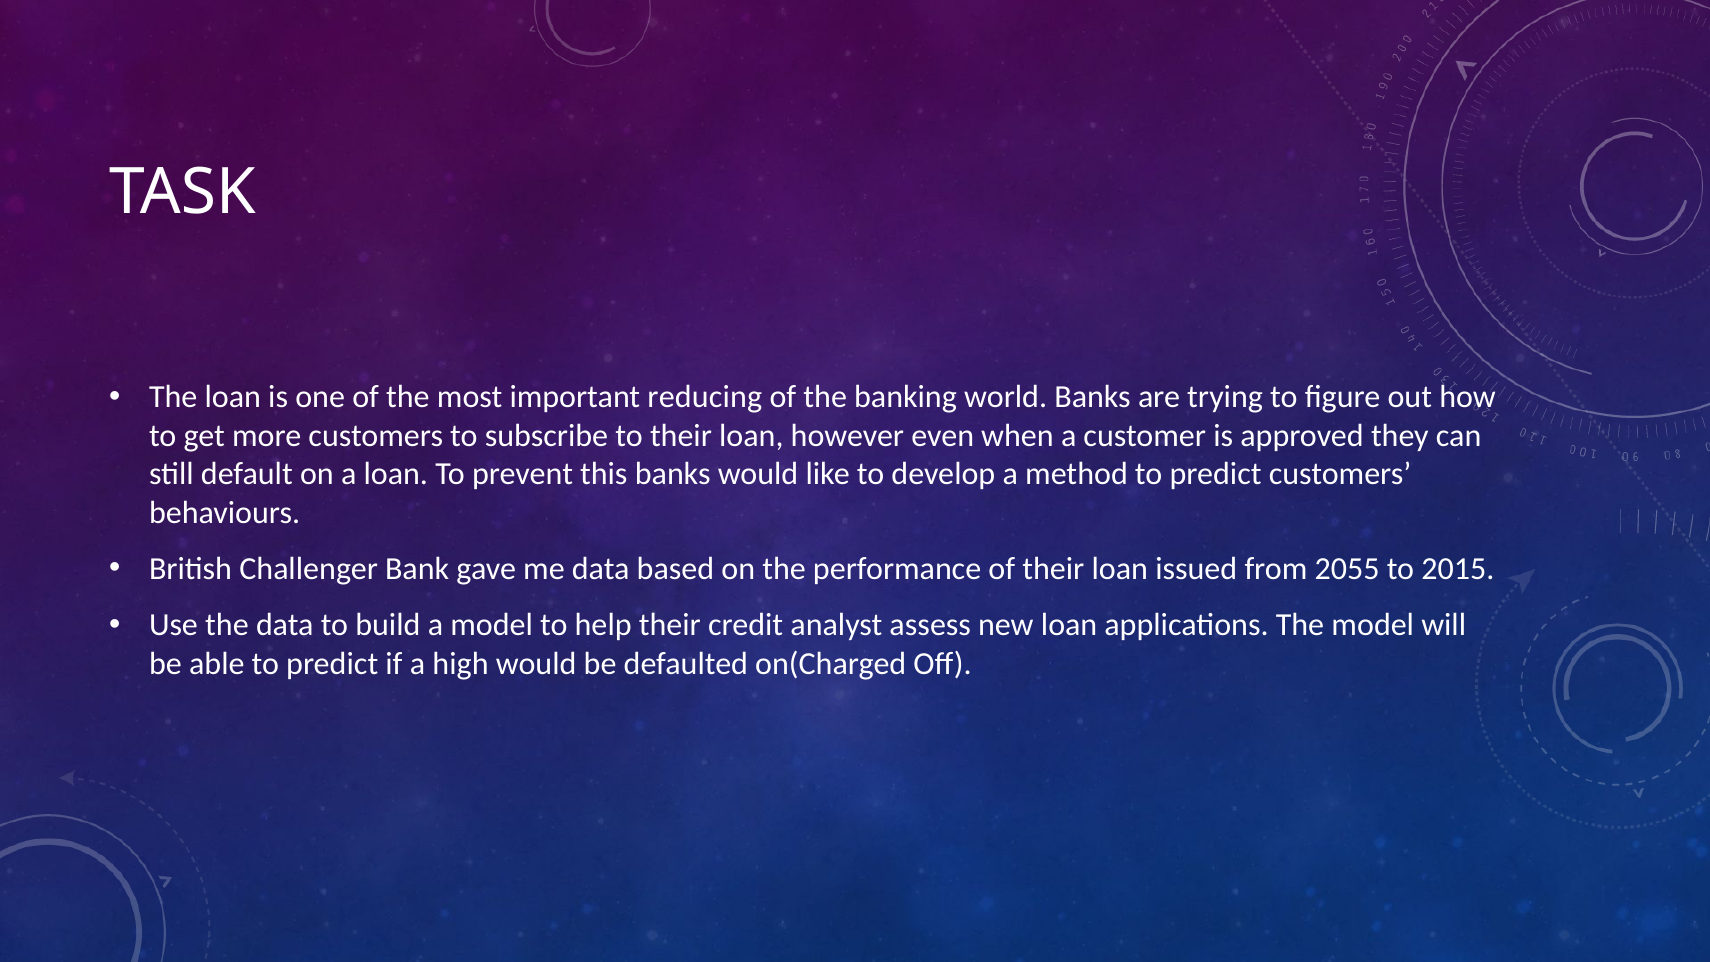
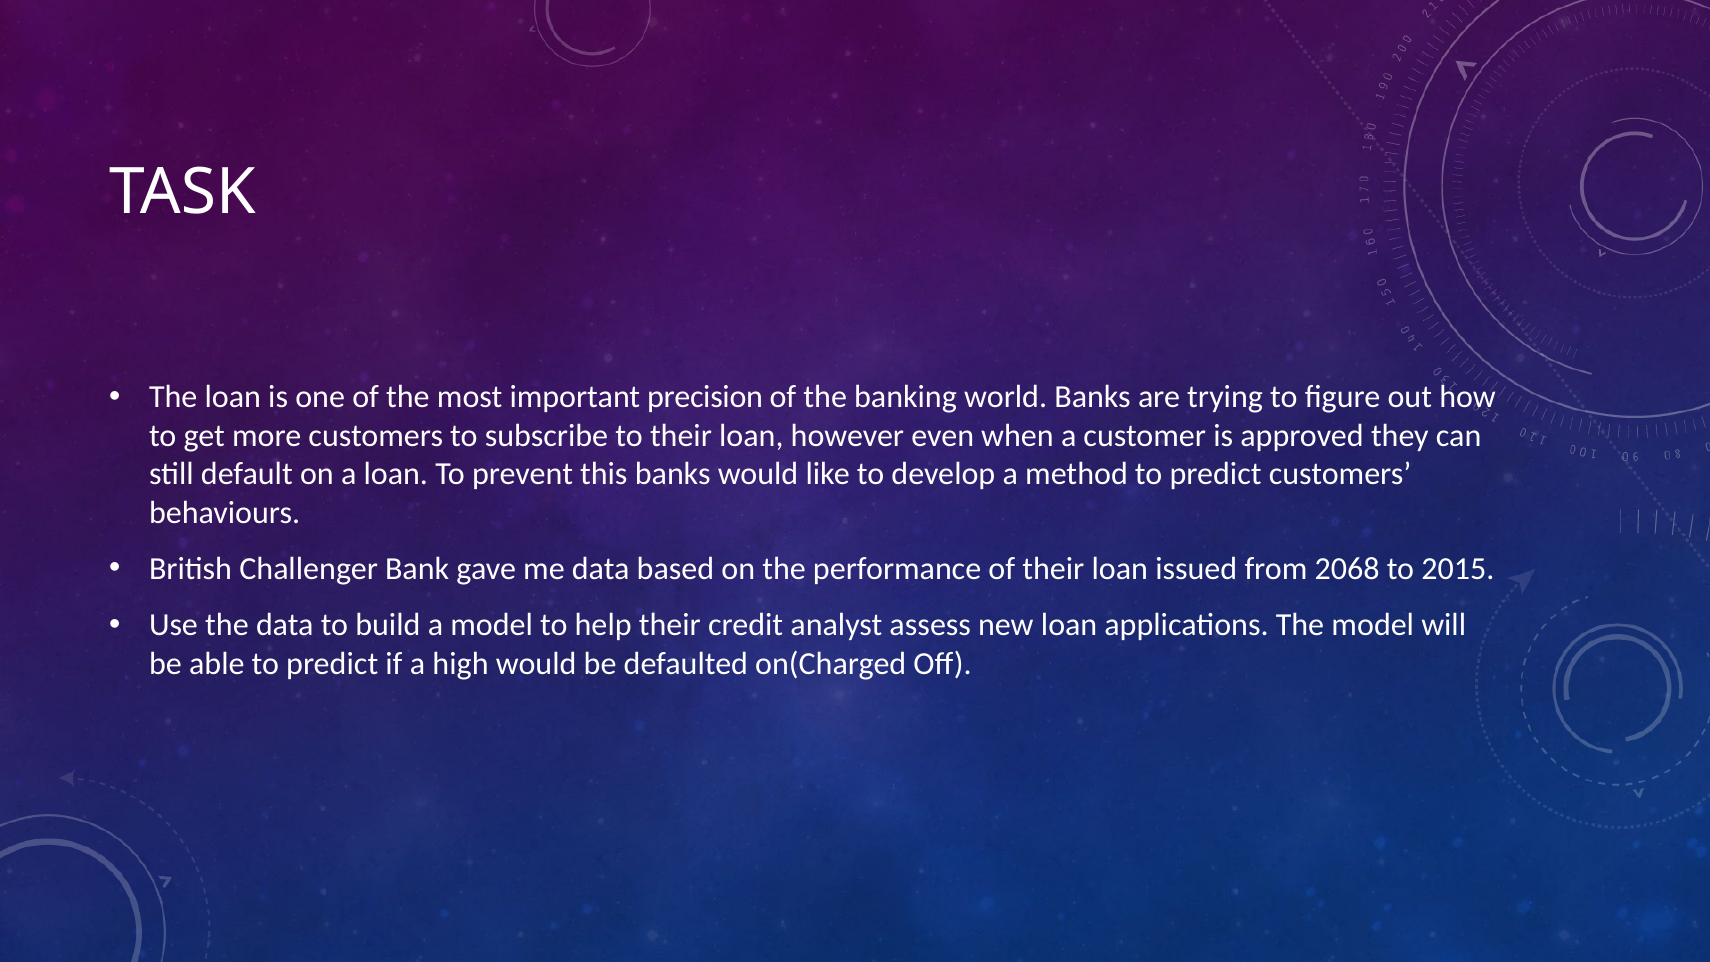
reducing: reducing -> precision
2055: 2055 -> 2068
